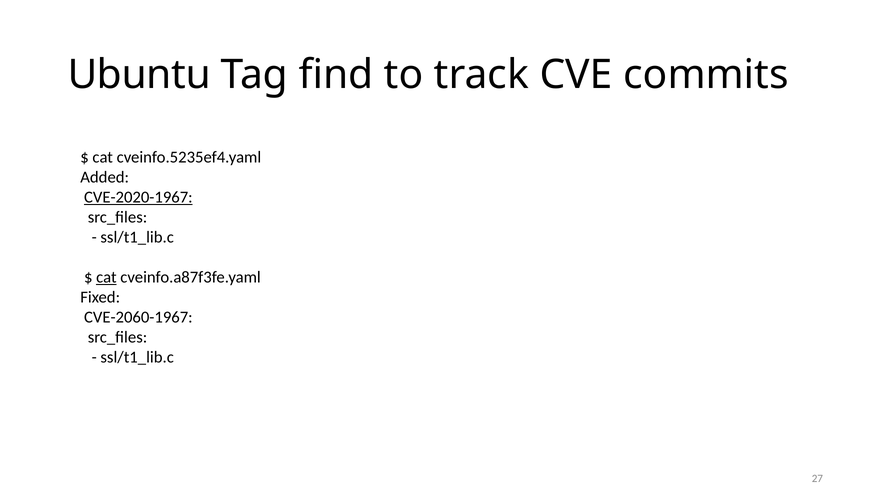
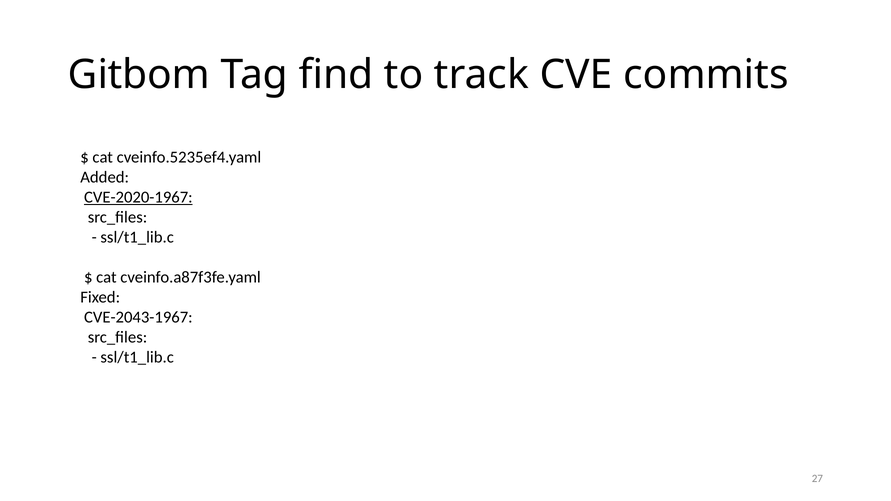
Ubuntu: Ubuntu -> Gitbom
cat at (106, 277) underline: present -> none
CVE-2060-1967: CVE-2060-1967 -> CVE-2043-1967
